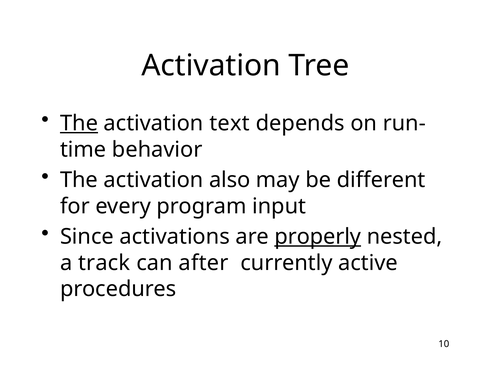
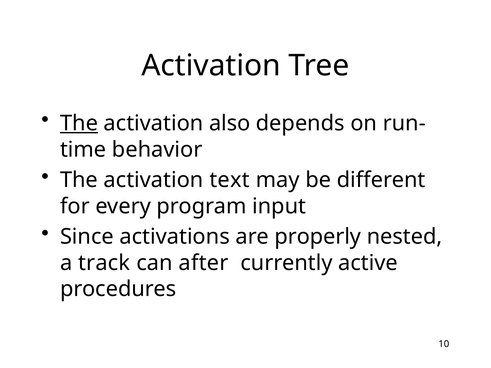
text: text -> also
also: also -> text
properly underline: present -> none
